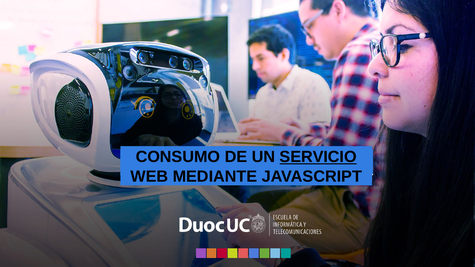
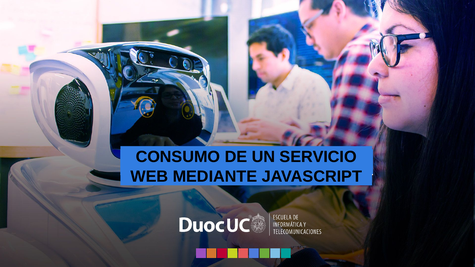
SERVICIO underline: present -> none
